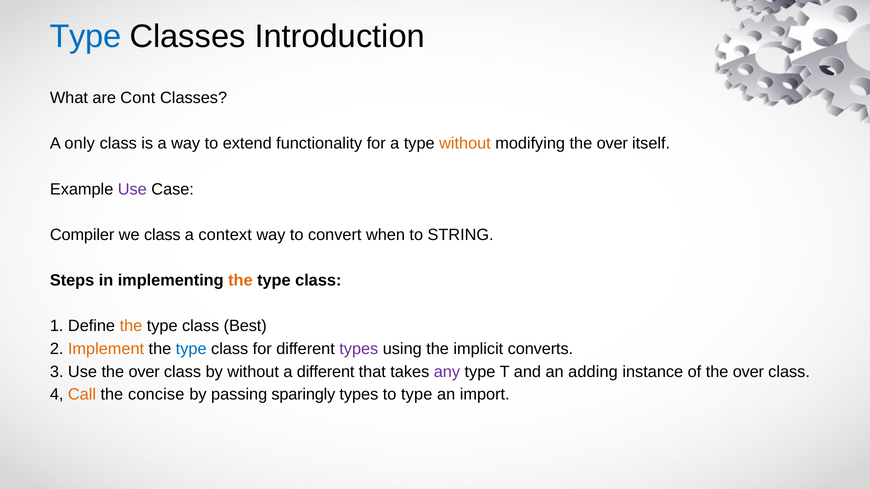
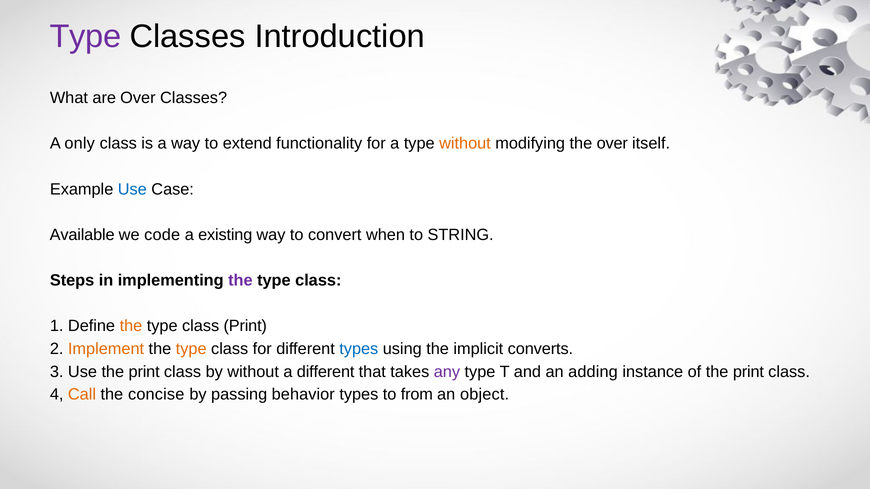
Type at (85, 37) colour: blue -> purple
are Cont: Cont -> Over
Use at (132, 189) colour: purple -> blue
Compiler: Compiler -> Available
we class: class -> code
context: context -> existing
the at (240, 281) colour: orange -> purple
class Best: Best -> Print
type at (191, 349) colour: blue -> orange
types at (359, 349) colour: purple -> blue
Use the over: over -> print
of the over: over -> print
sparingly: sparingly -> behavior
to type: type -> from
import: import -> object
